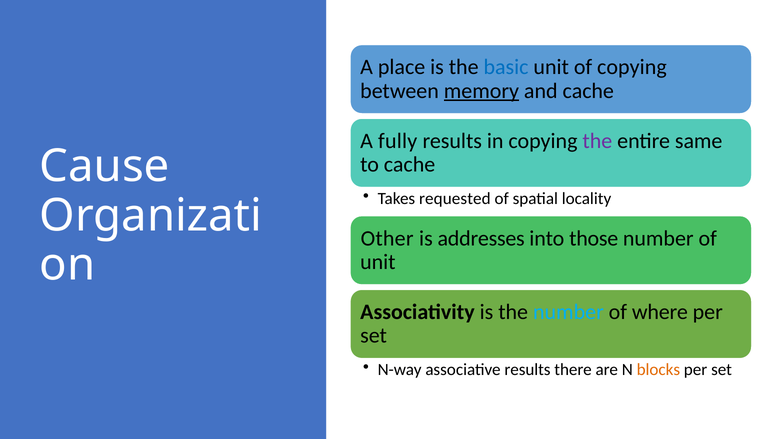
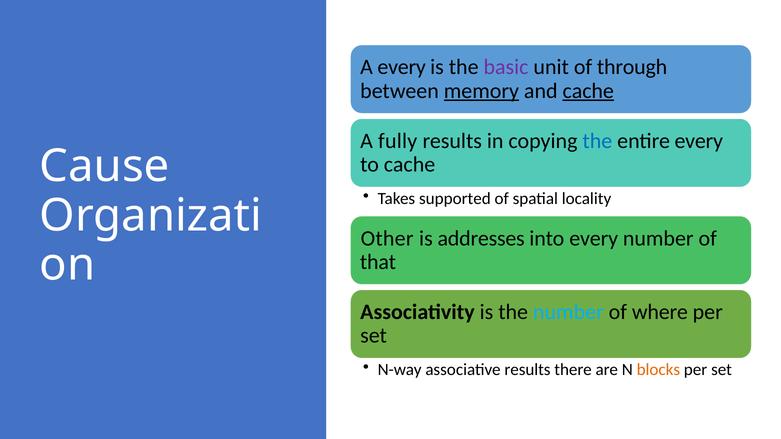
A place: place -> every
basic colour: blue -> purple
of copying: copying -> through
cache at (588, 91) underline: none -> present
the at (597, 141) colour: purple -> blue
entire same: same -> every
requested: requested -> supported
into those: those -> every
unit at (378, 262): unit -> that
